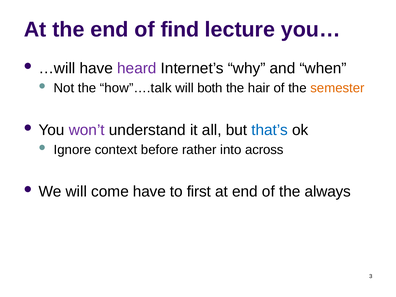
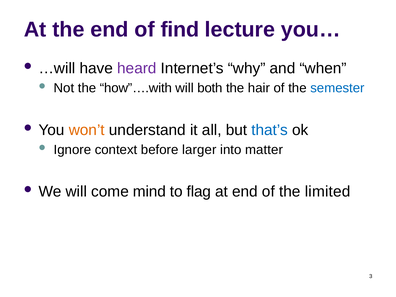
how”….talk: how”….talk -> how”….with
semester colour: orange -> blue
won’t colour: purple -> orange
rather: rather -> larger
across: across -> matter
come have: have -> mind
first: first -> flag
always: always -> limited
